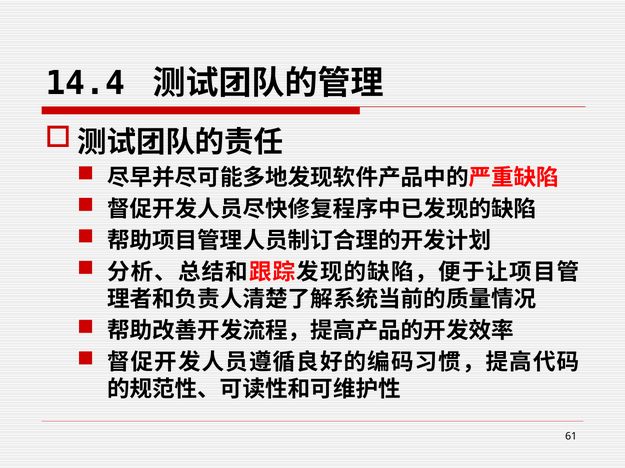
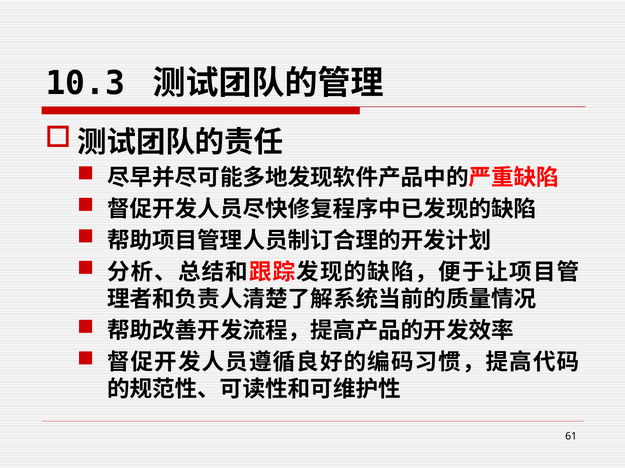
14.4: 14.4 -> 10.3
